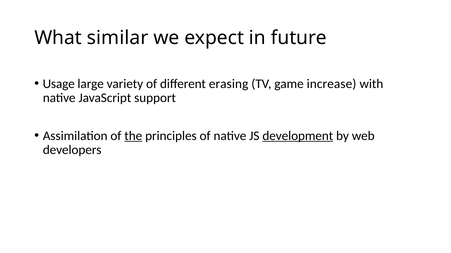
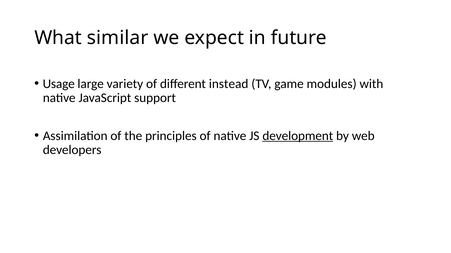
erasing: erasing -> instead
increase: increase -> modules
the underline: present -> none
